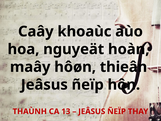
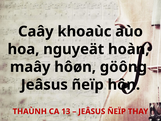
thieân: thieân -> göông
